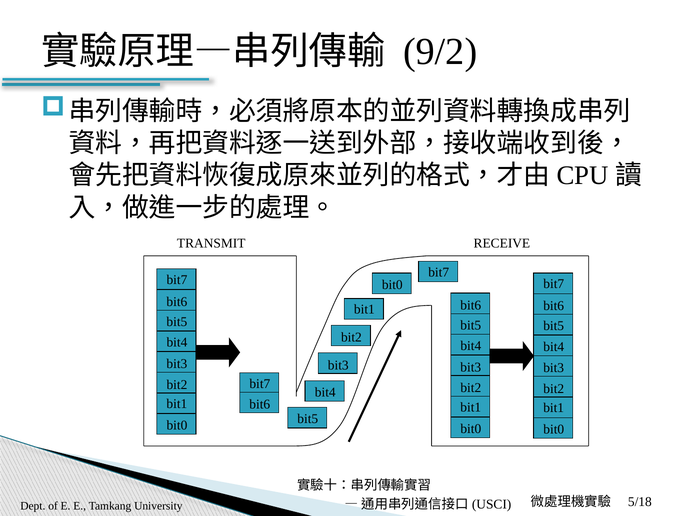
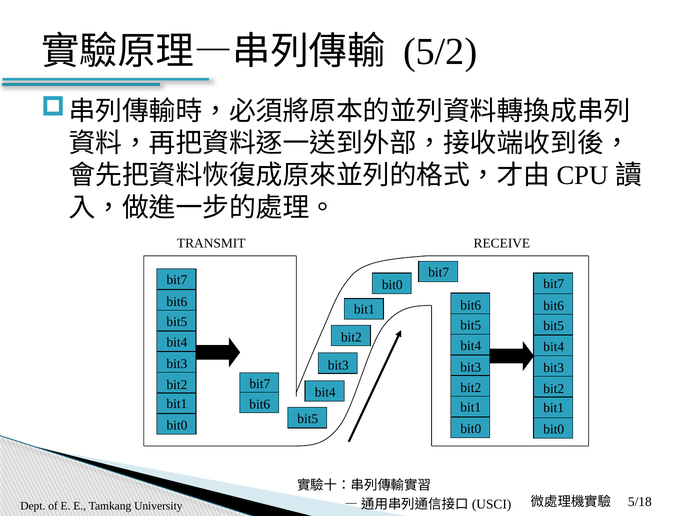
9/2: 9/2 -> 5/2
